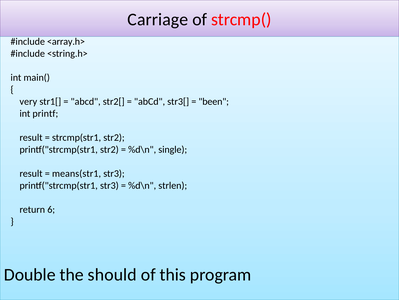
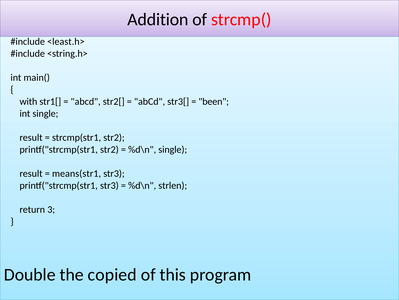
Carriage: Carriage -> Addition
<array.h>: <array.h> -> <least.h>
very: very -> with
int printf: printf -> single
6: 6 -> 3
should: should -> copied
